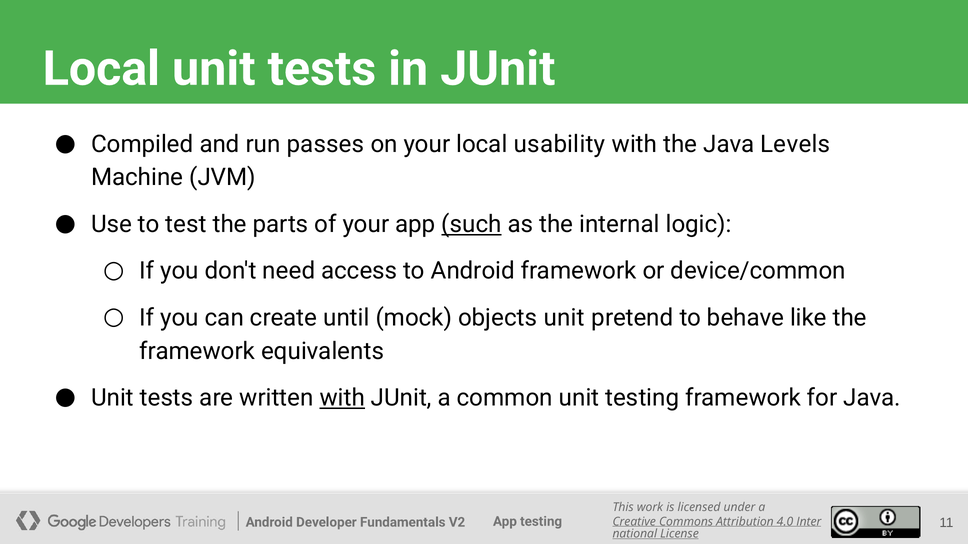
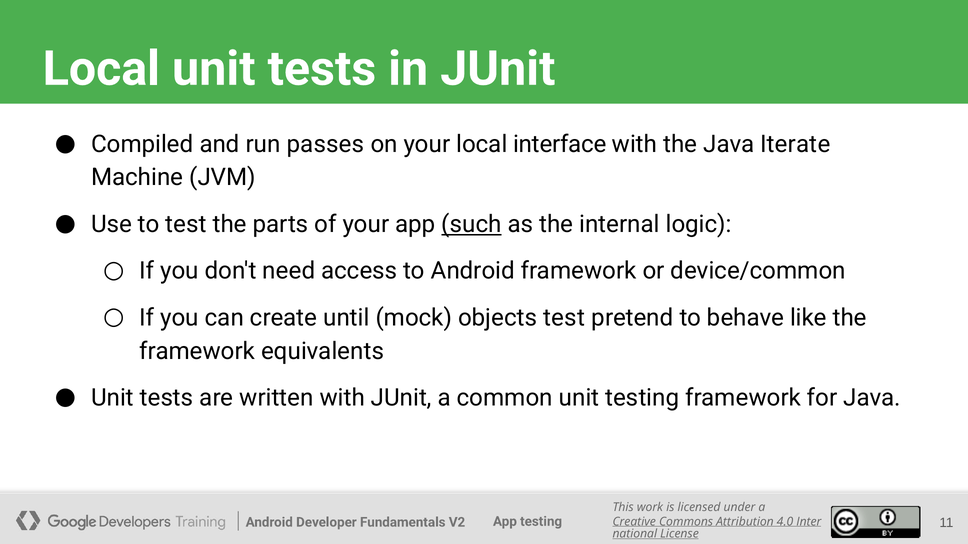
usability: usability -> interface
Levels: Levels -> Iterate
objects unit: unit -> test
with at (342, 398) underline: present -> none
